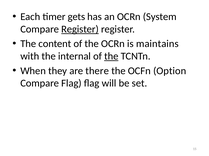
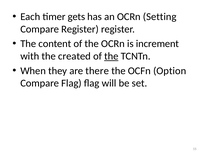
System: System -> Setting
Register at (80, 29) underline: present -> none
maintains: maintains -> increment
internal: internal -> created
